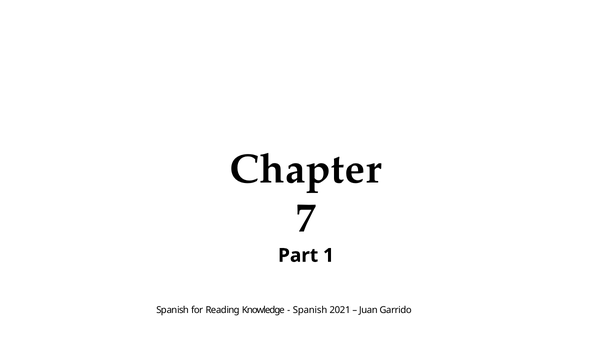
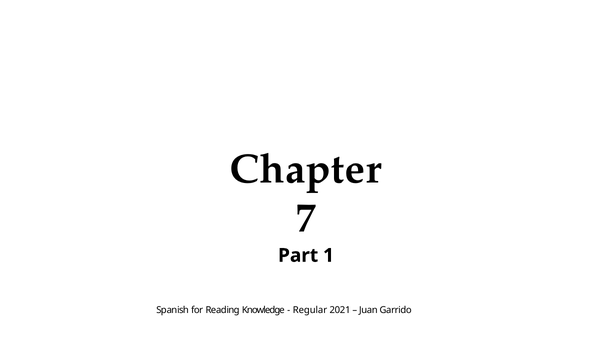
Spanish at (310, 310): Spanish -> Regular
